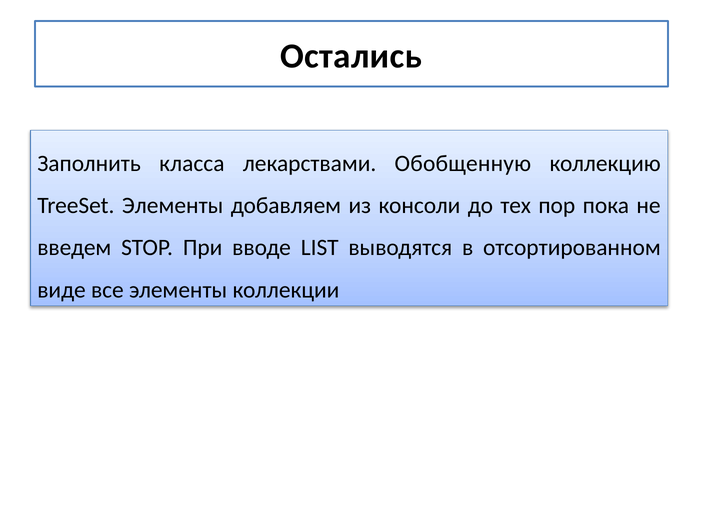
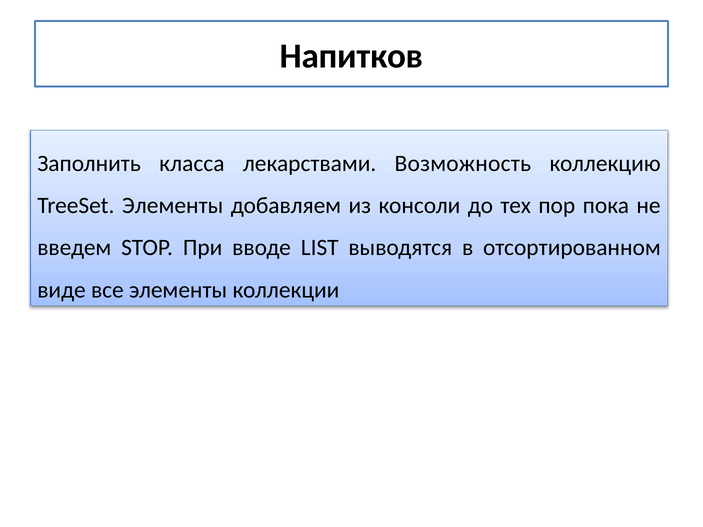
Остались: Остались -> Напитков
Обобщенную: Обобщенную -> Возможность
